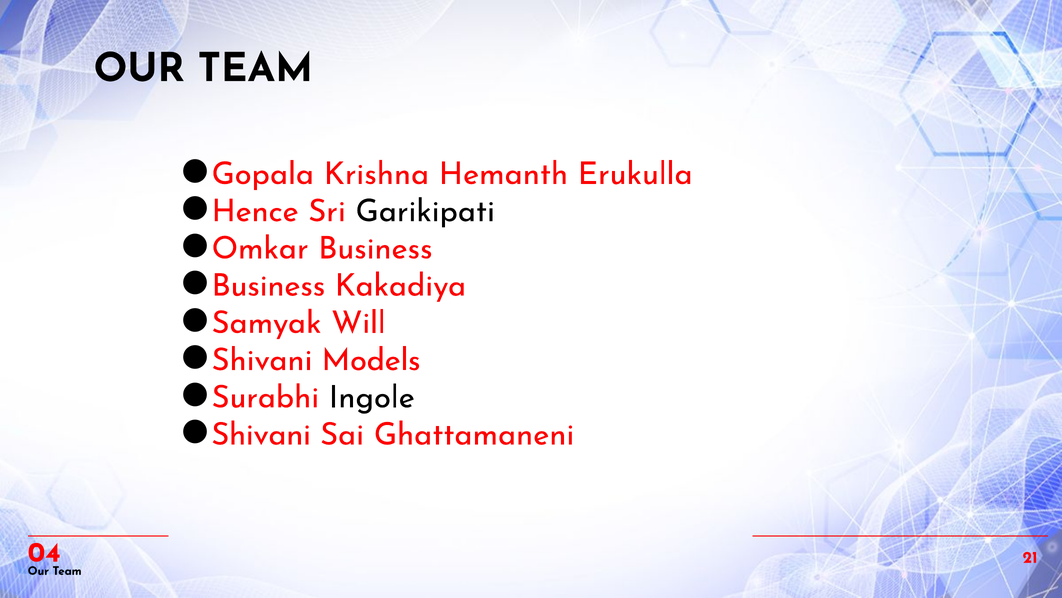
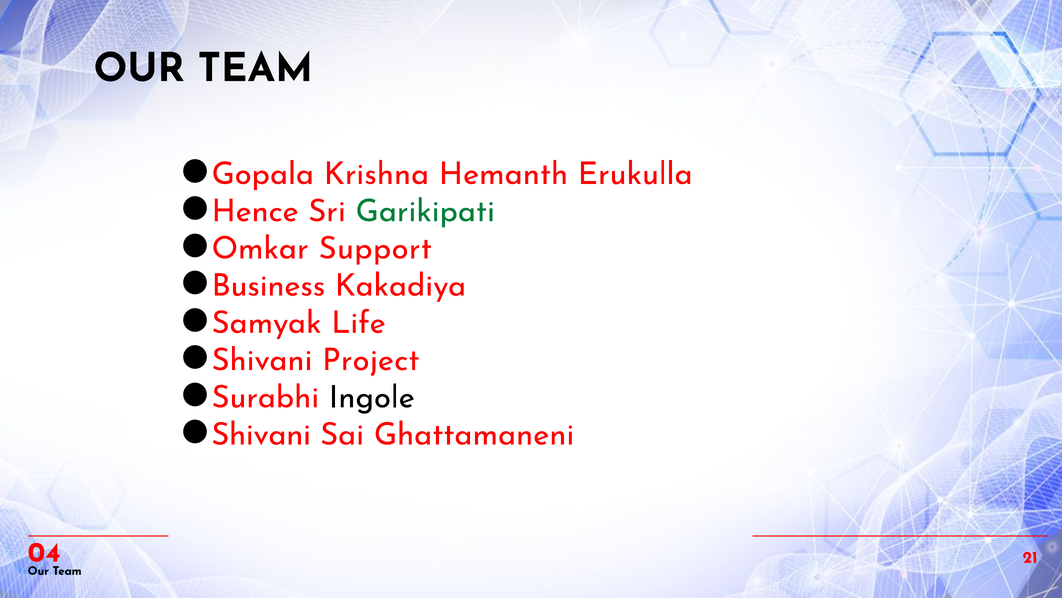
Garikipati colour: black -> green
Omkar Business: Business -> Support
Will: Will -> Life
Models: Models -> Project
